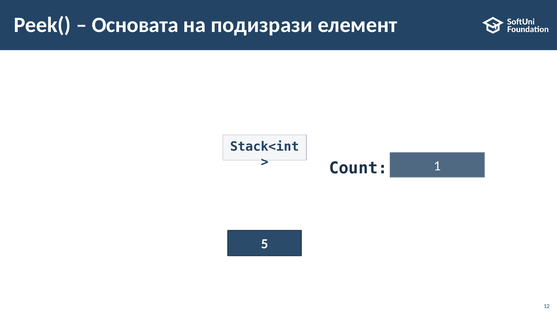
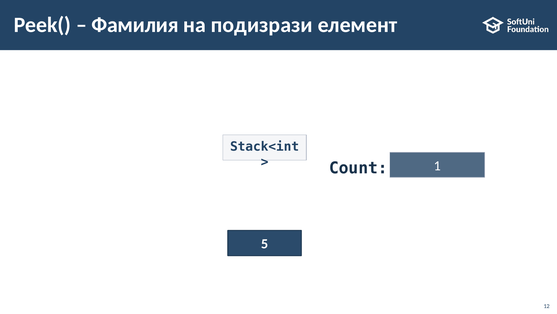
Основата: Основата -> Фамилия
